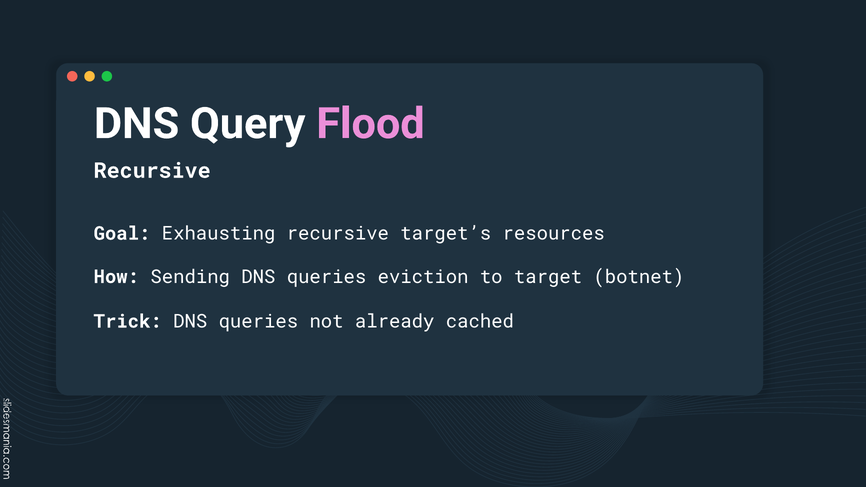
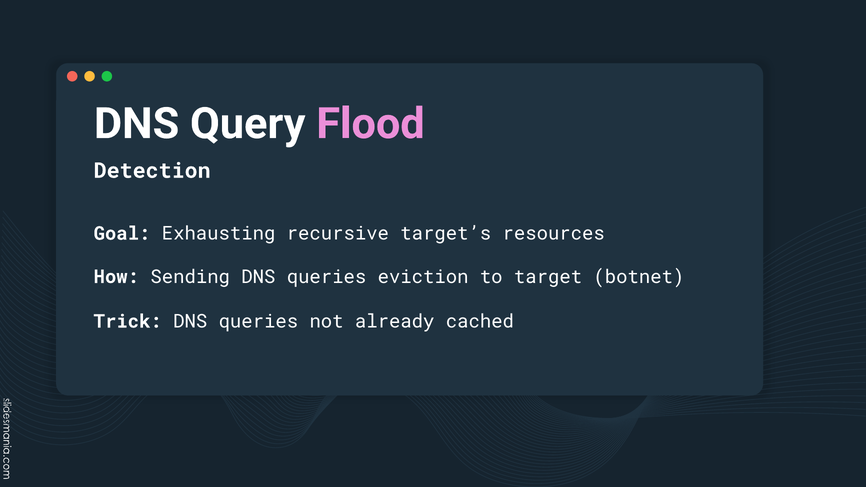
Recursive at (152, 171): Recursive -> Detection
